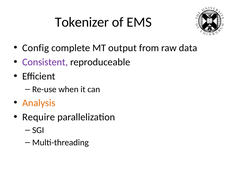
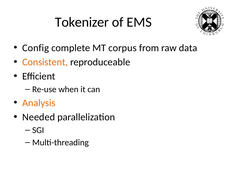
output: output -> corpus
Consistent colour: purple -> orange
Require: Require -> Needed
